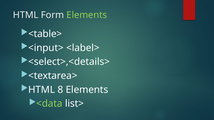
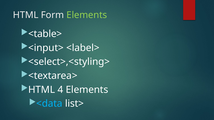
<select>,<details>: <select>,<details> -> <select>,<styling>
8: 8 -> 4
<data colour: light green -> light blue
